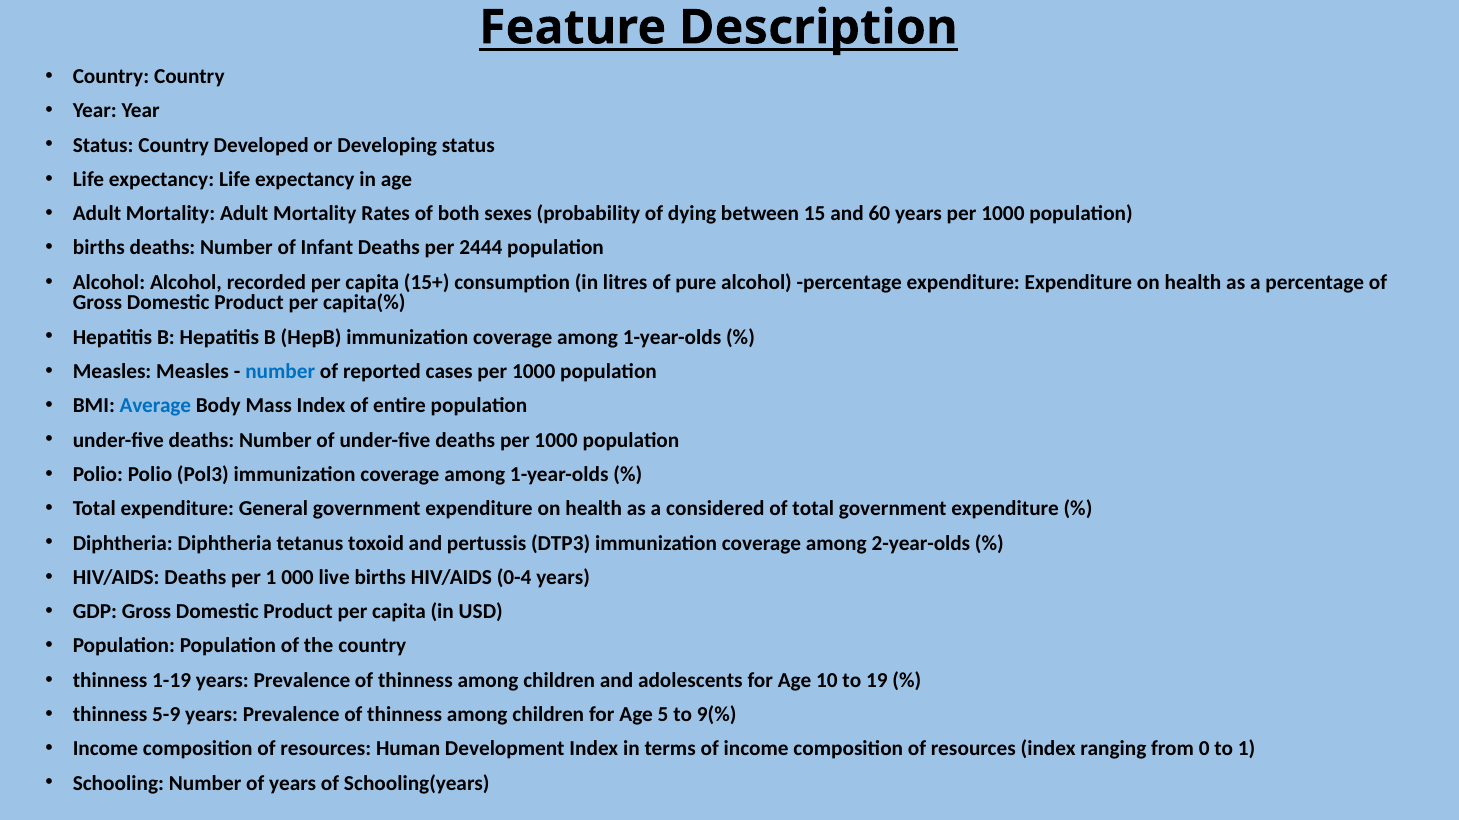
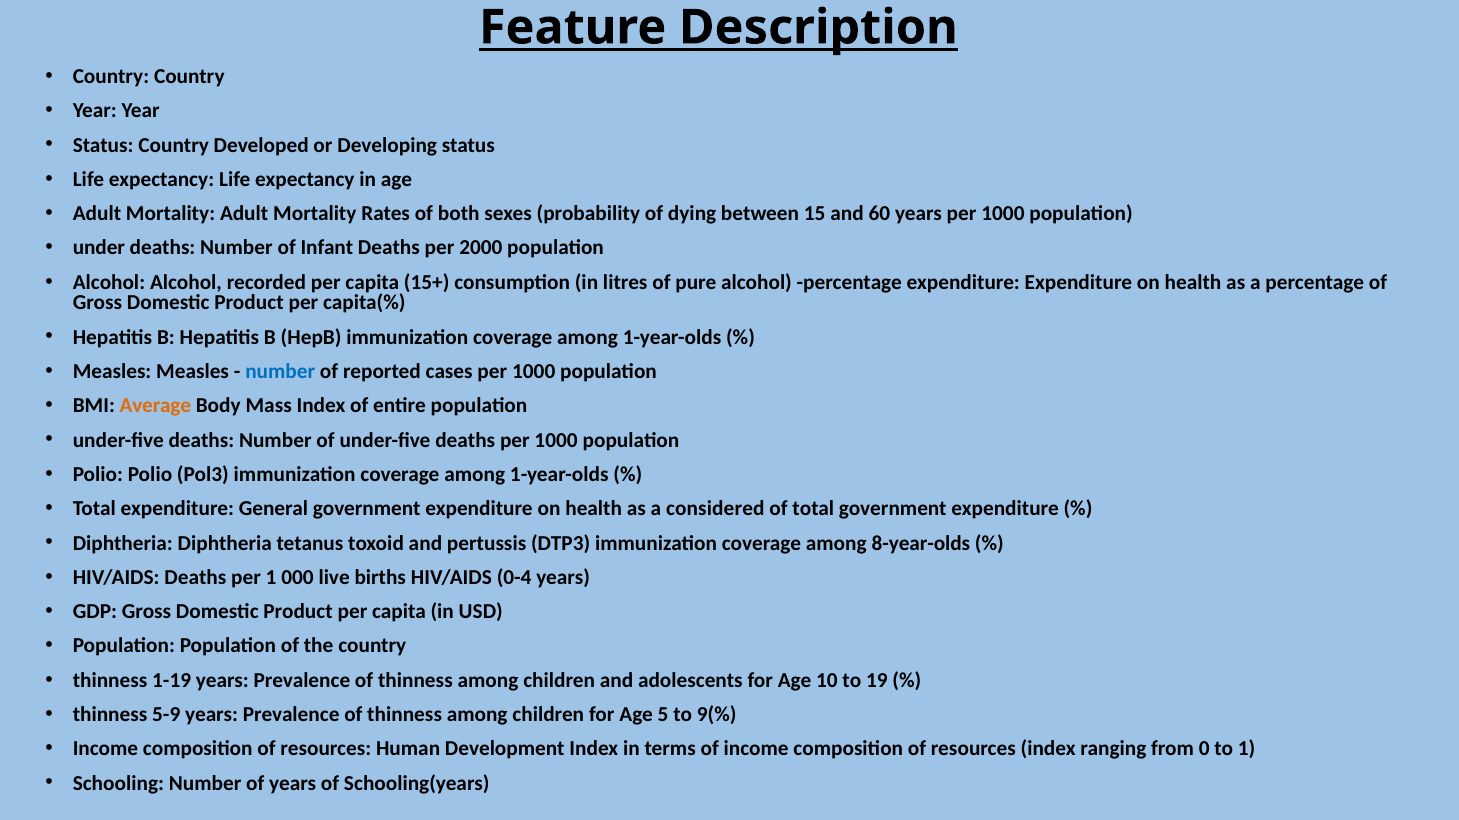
births at (99, 248): births -> under
2444: 2444 -> 2000
Average colour: blue -> orange
2-year-olds: 2-year-olds -> 8-year-olds
